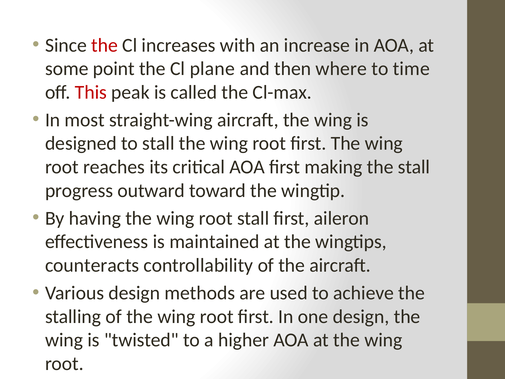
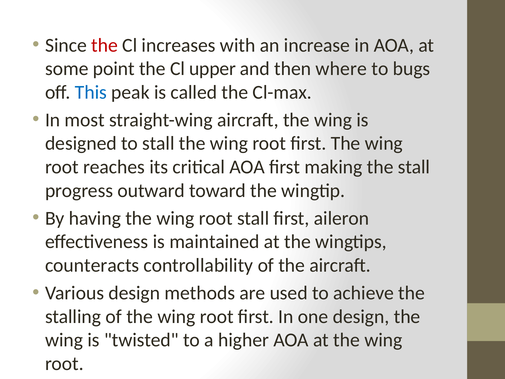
plane: plane -> upper
time: time -> bugs
This colour: red -> blue
